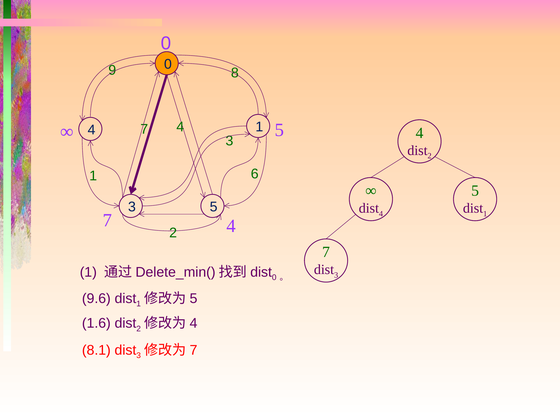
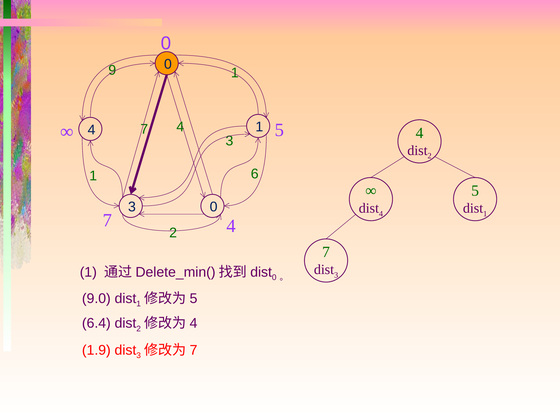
9 8: 8 -> 1
5 at (214, 207): 5 -> 0
9.6: 9.6 -> 9.0
1.6: 1.6 -> 6.4
8.1: 8.1 -> 1.9
